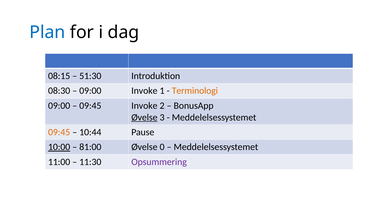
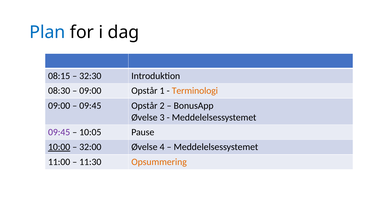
51:30: 51:30 -> 32:30
09:00 Invoke: Invoke -> Opstår
09:45 Invoke: Invoke -> Opstår
Øvelse at (144, 117) underline: present -> none
09:45 at (59, 132) colour: orange -> purple
10:44: 10:44 -> 10:05
81:00: 81:00 -> 32:00
0: 0 -> 4
Opsummering colour: purple -> orange
